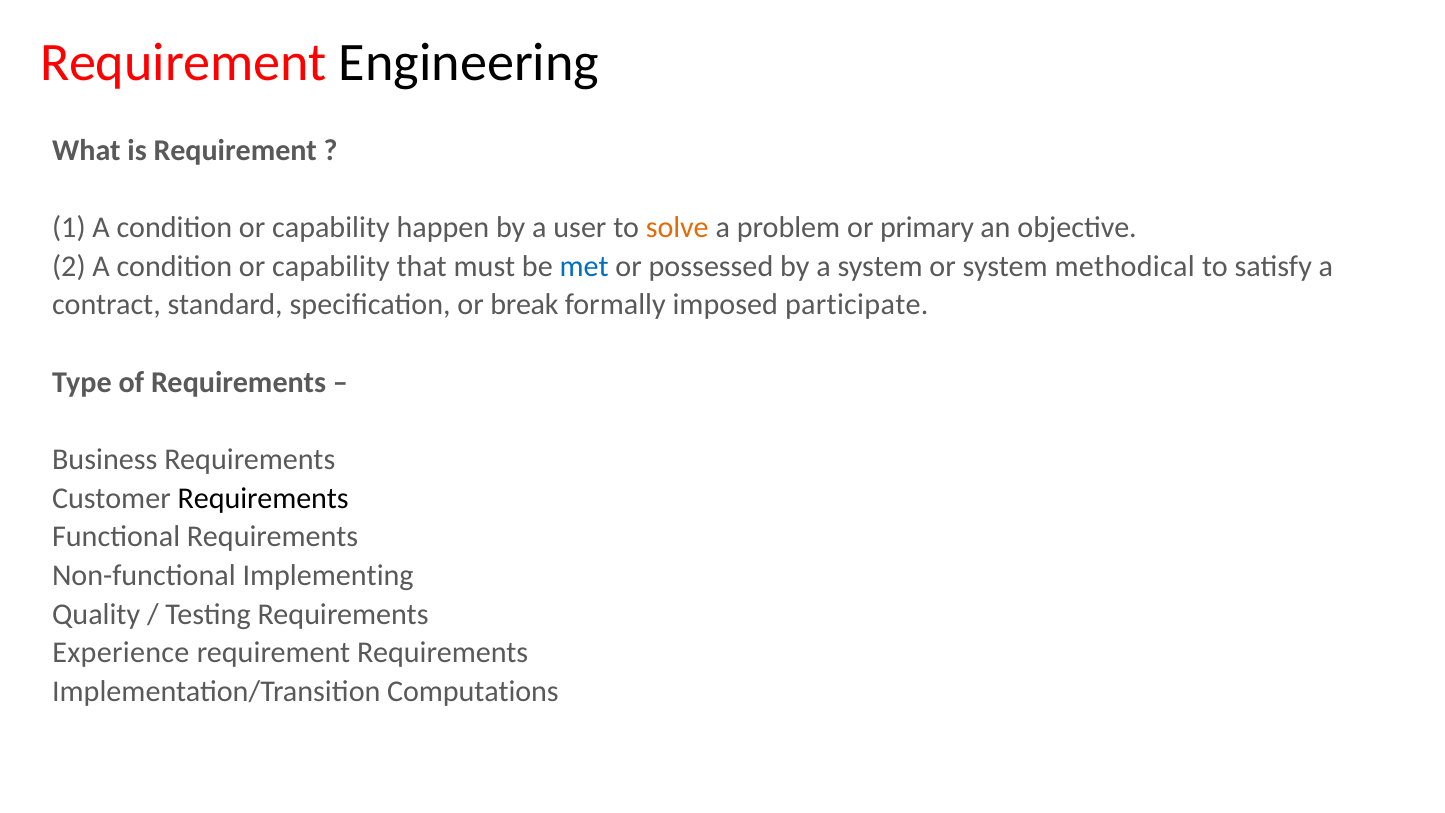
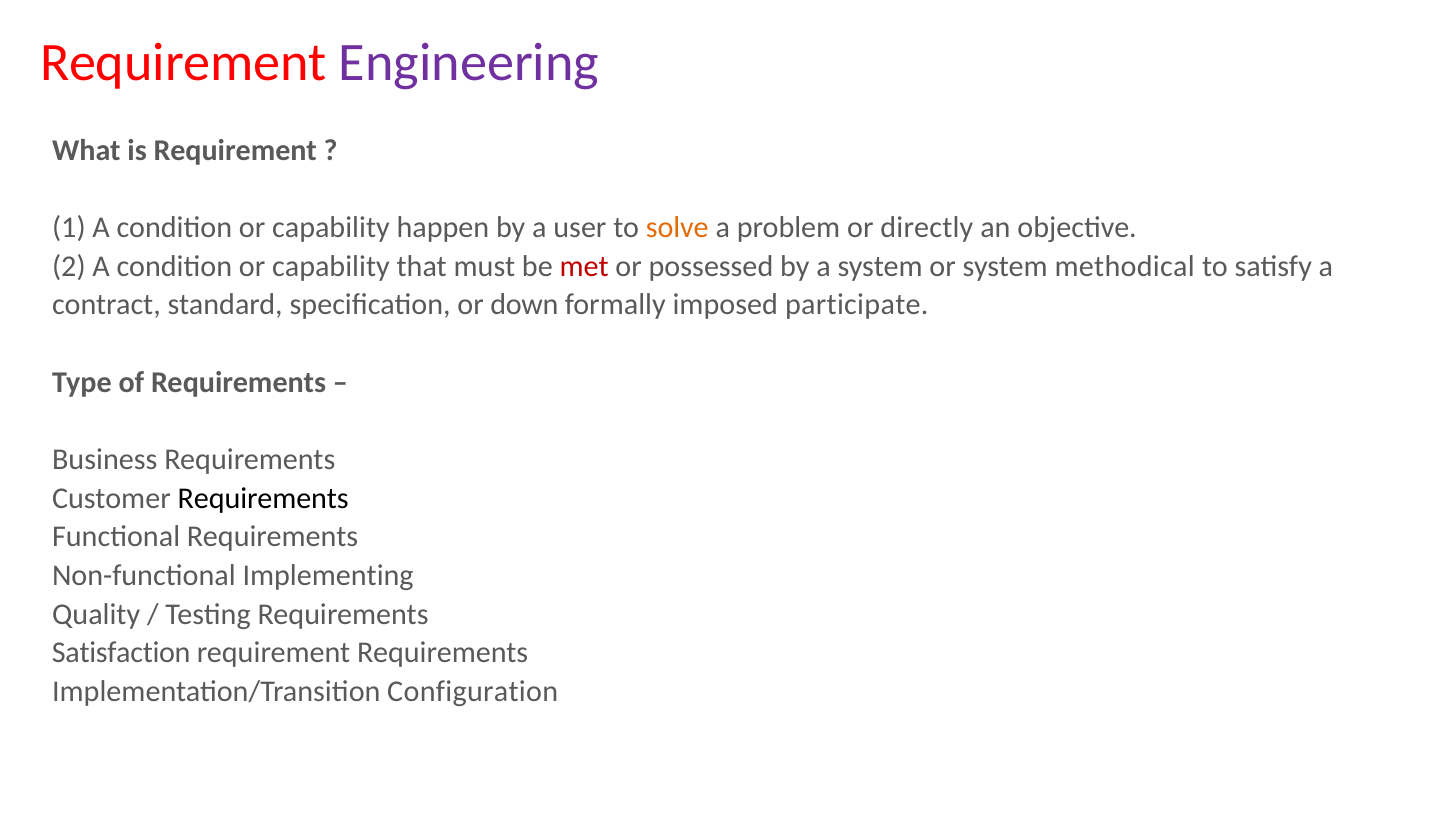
Engineering colour: black -> purple
primary: primary -> directly
met colour: blue -> red
break: break -> down
Experience: Experience -> Satisfaction
Computations: Computations -> Configuration
